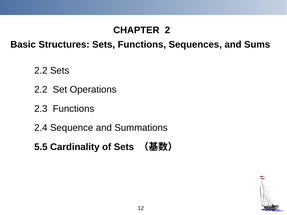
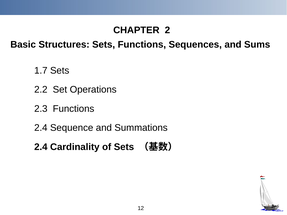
2.2 at (41, 71): 2.2 -> 1.7
5.5 at (41, 147): 5.5 -> 2.4
